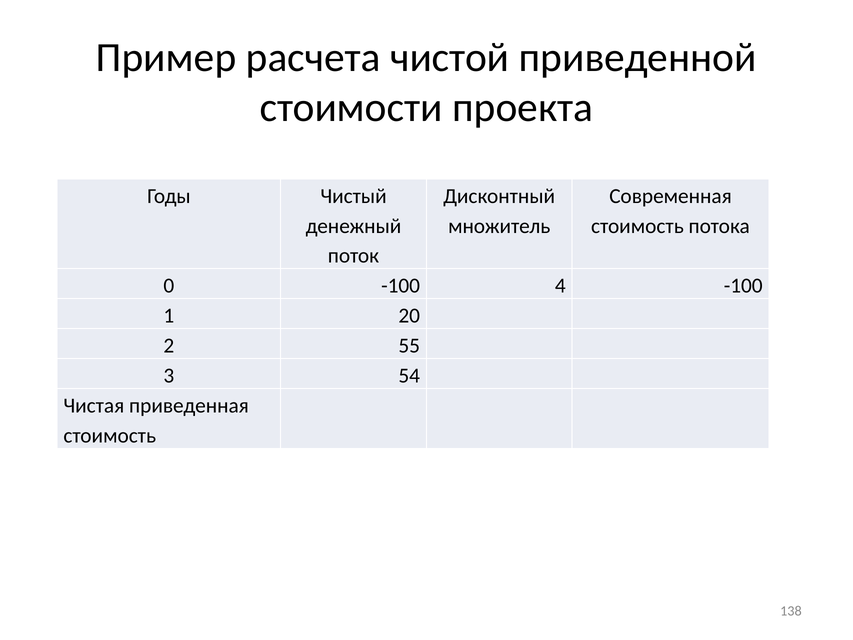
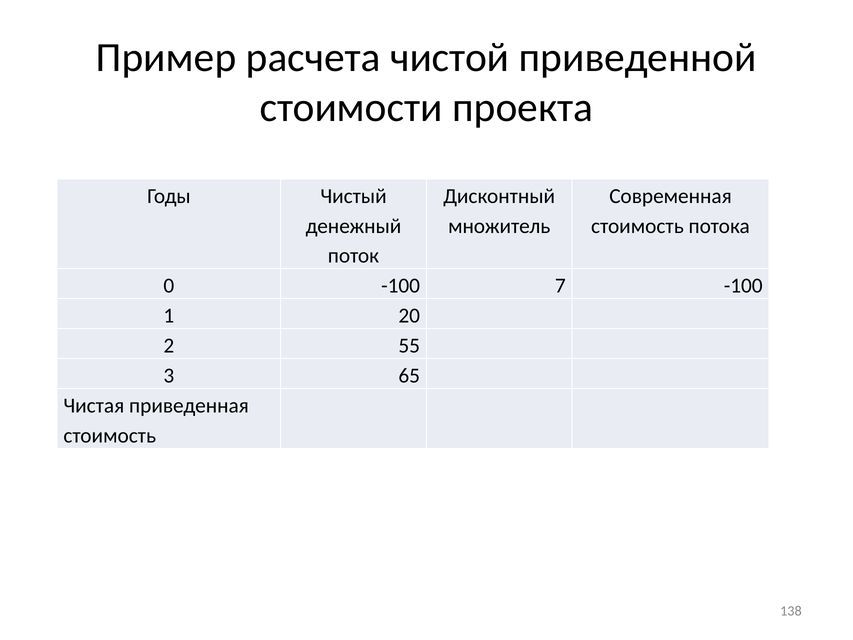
4: 4 -> 7
54: 54 -> 65
